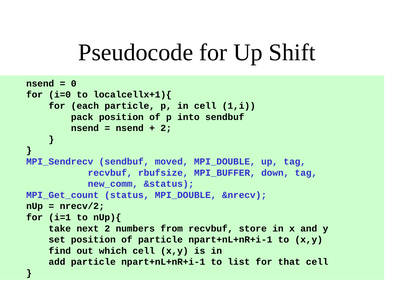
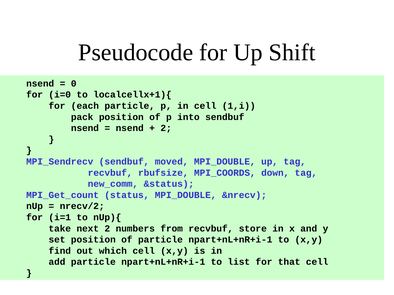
MPI_BUFFER: MPI_BUFFER -> MPI_COORDS
